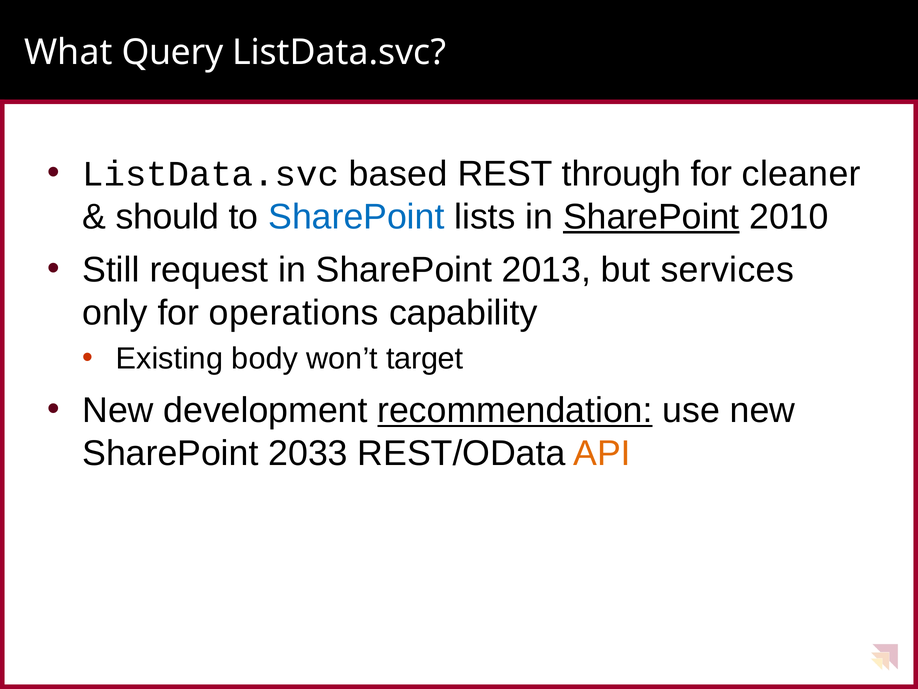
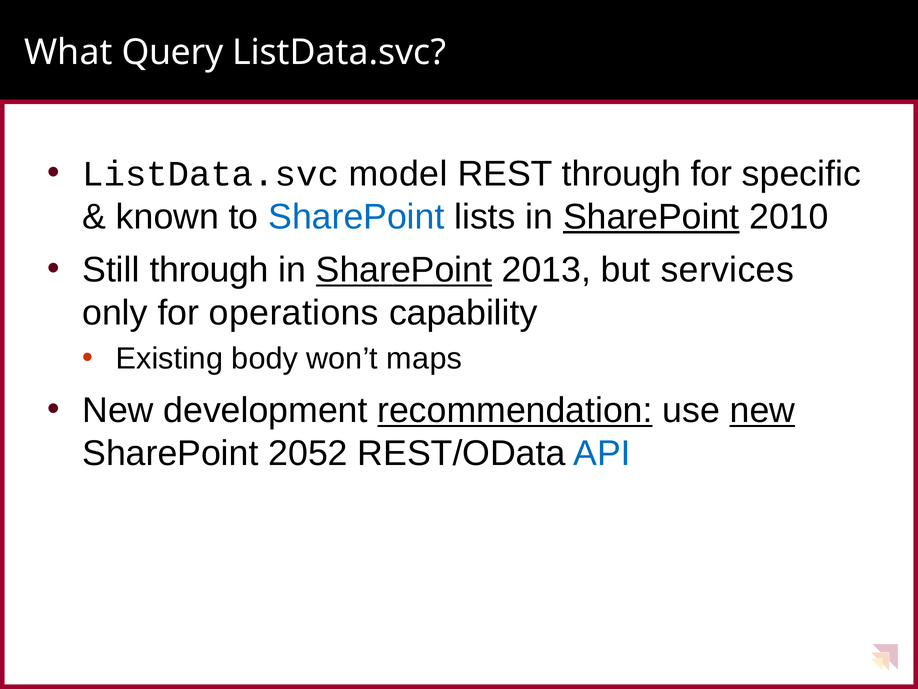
based: based -> model
cleaner: cleaner -> specific
should: should -> known
Still request: request -> through
SharePoint at (404, 270) underline: none -> present
target: target -> maps
new at (762, 410) underline: none -> present
2033: 2033 -> 2052
API colour: orange -> blue
